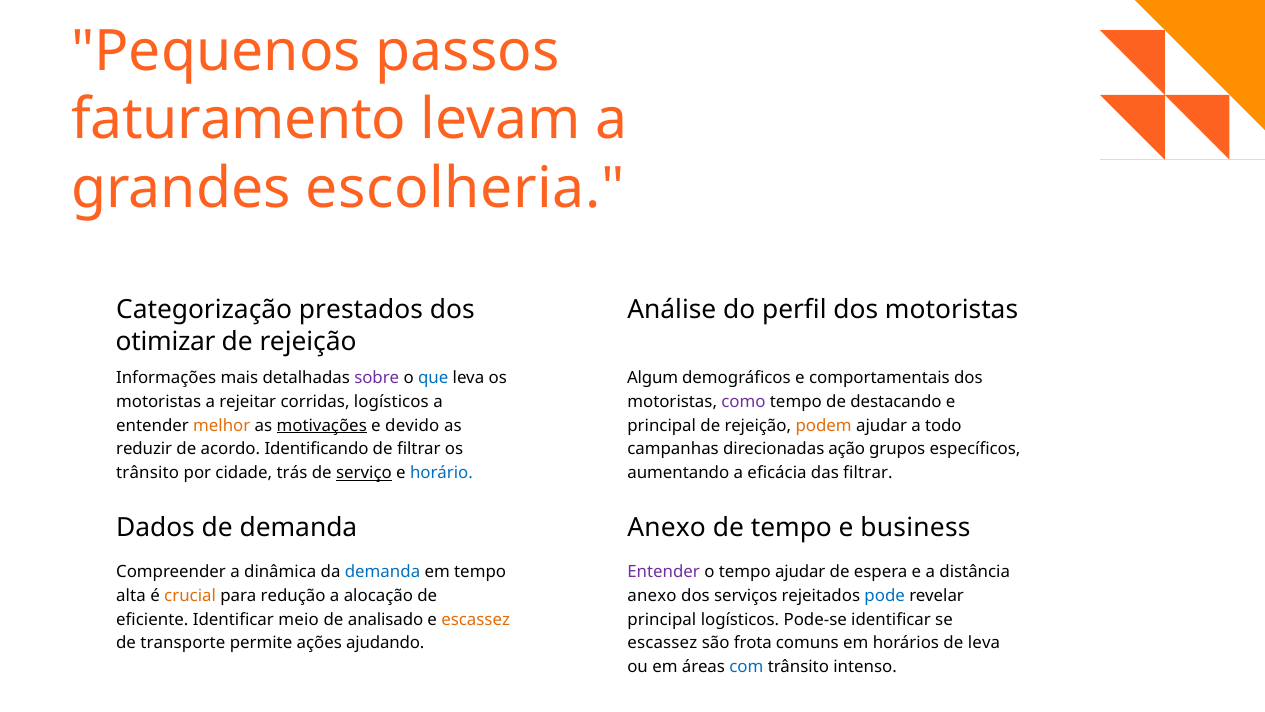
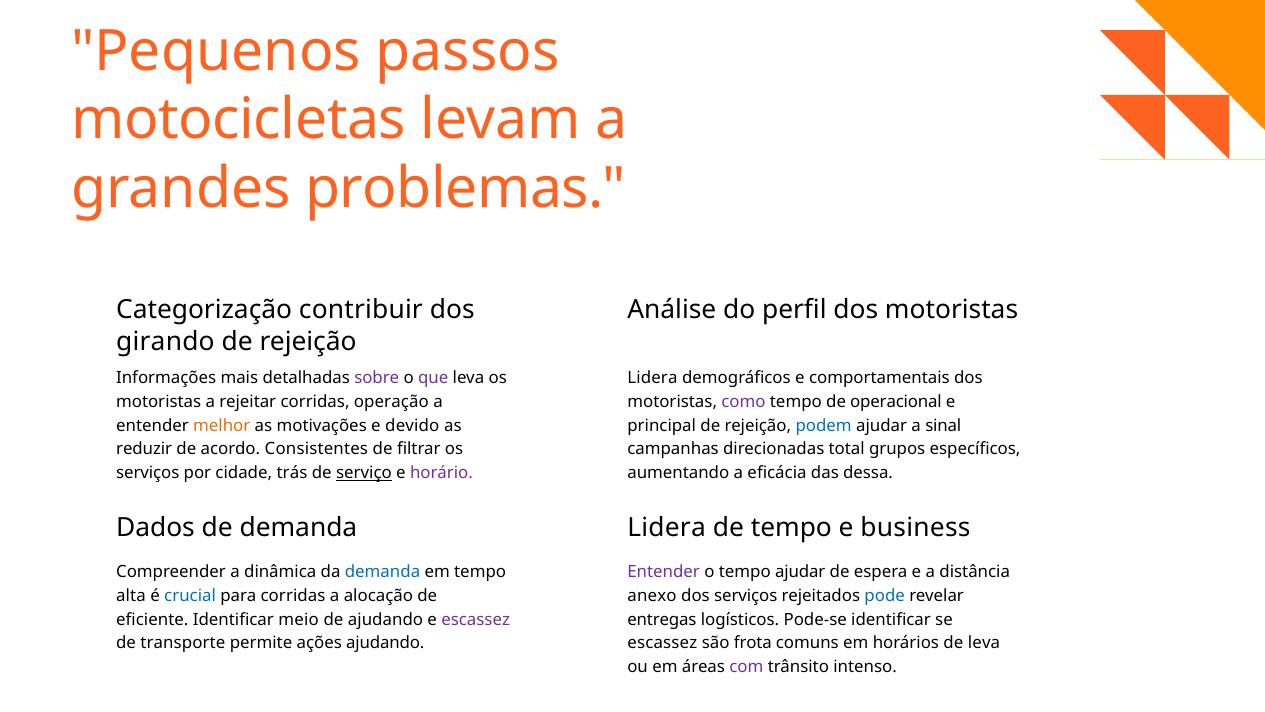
faturamento: faturamento -> motocicletas
escolheria: escolheria -> problemas
prestados: prestados -> contribuir
otimizar: otimizar -> girando
que colour: blue -> purple
Algum at (653, 378): Algum -> Lidera
corridas logísticos: logísticos -> operação
destacando: destacando -> operacional
motivações underline: present -> none
podem colour: orange -> blue
todo: todo -> sinal
Identificando: Identificando -> Consistentes
ação: ação -> total
trânsito at (148, 473): trânsito -> serviços
horário colour: blue -> purple
das filtrar: filtrar -> dessa
Anexo at (667, 528): Anexo -> Lidera
crucial colour: orange -> blue
para redução: redução -> corridas
de analisado: analisado -> ajudando
escassez at (476, 619) colour: orange -> purple
principal at (662, 619): principal -> entregas
com colour: blue -> purple
